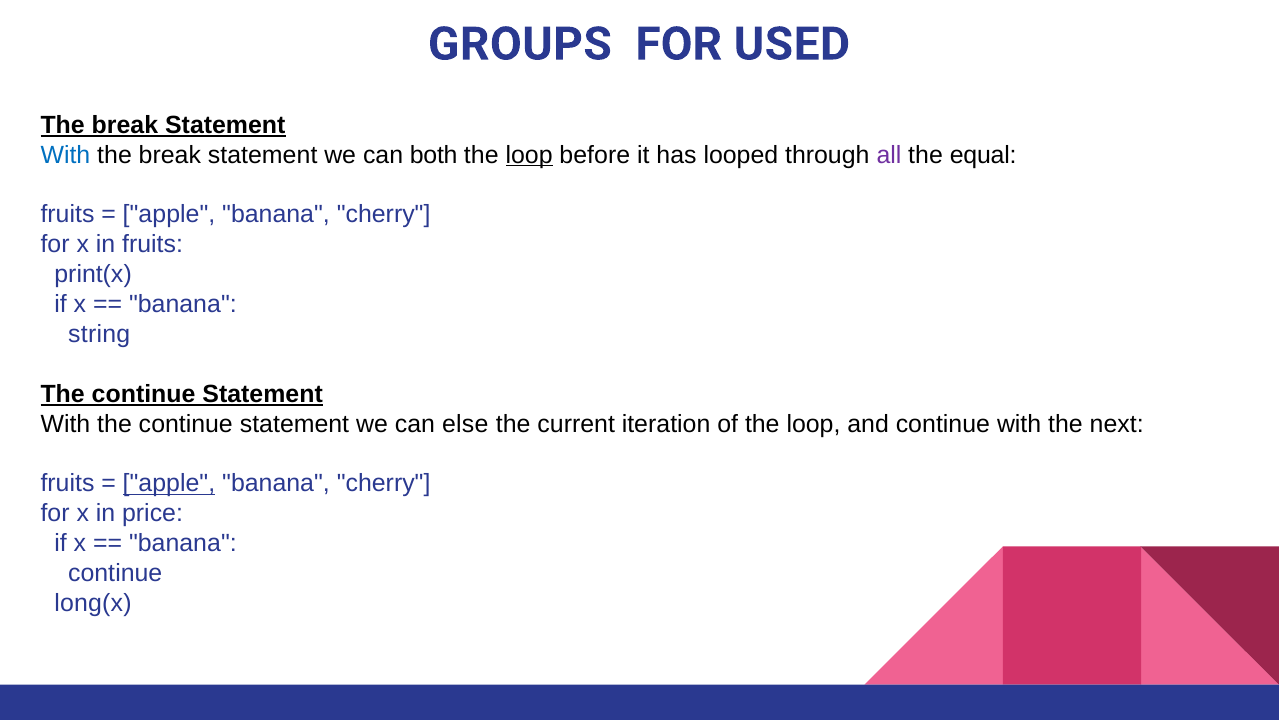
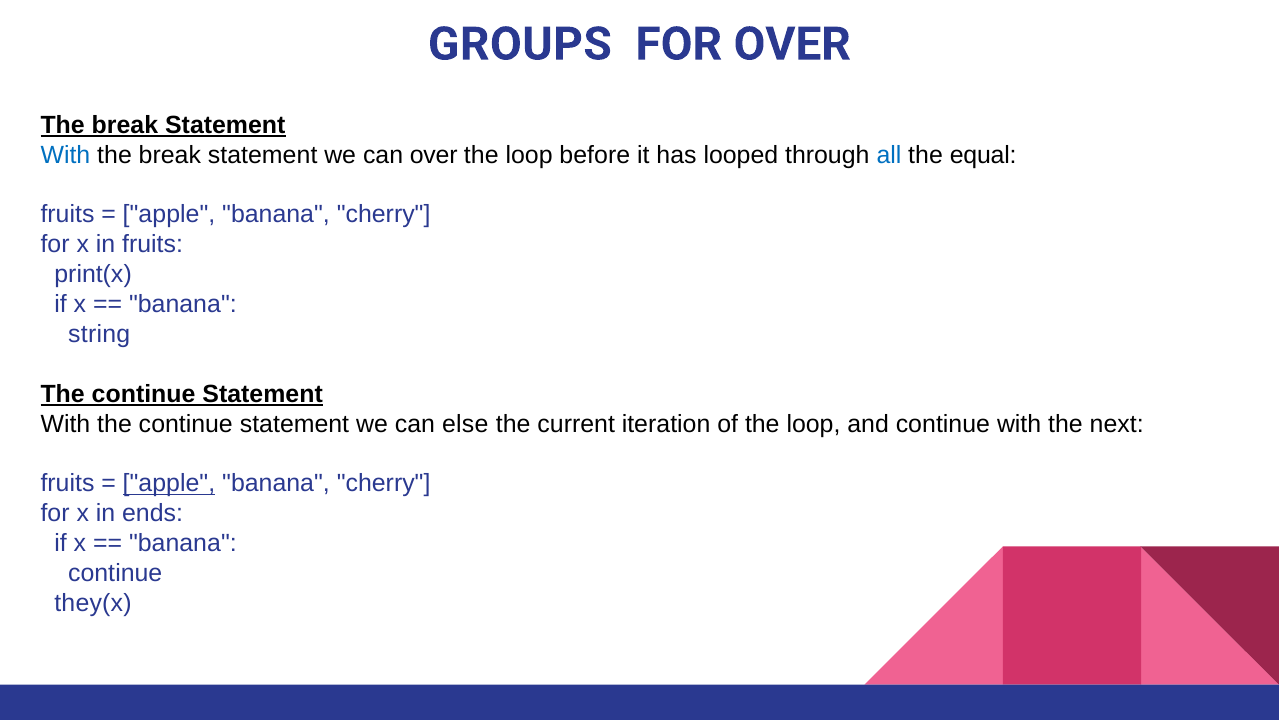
FOR USED: USED -> OVER
can both: both -> over
loop at (529, 155) underline: present -> none
all colour: purple -> blue
price: price -> ends
long(x: long(x -> they(x
